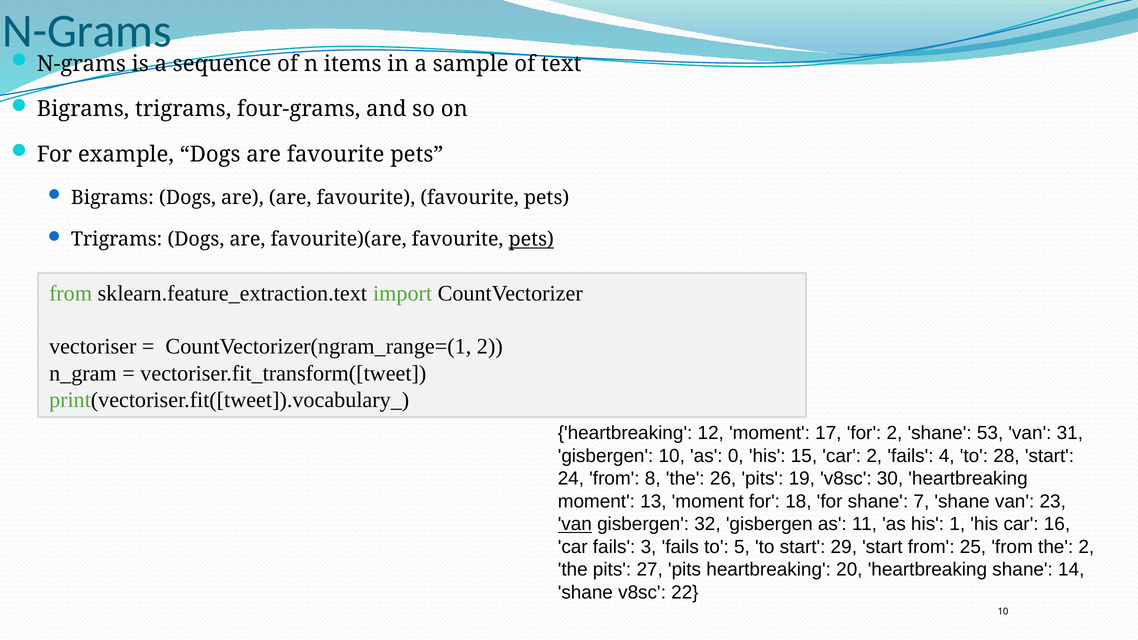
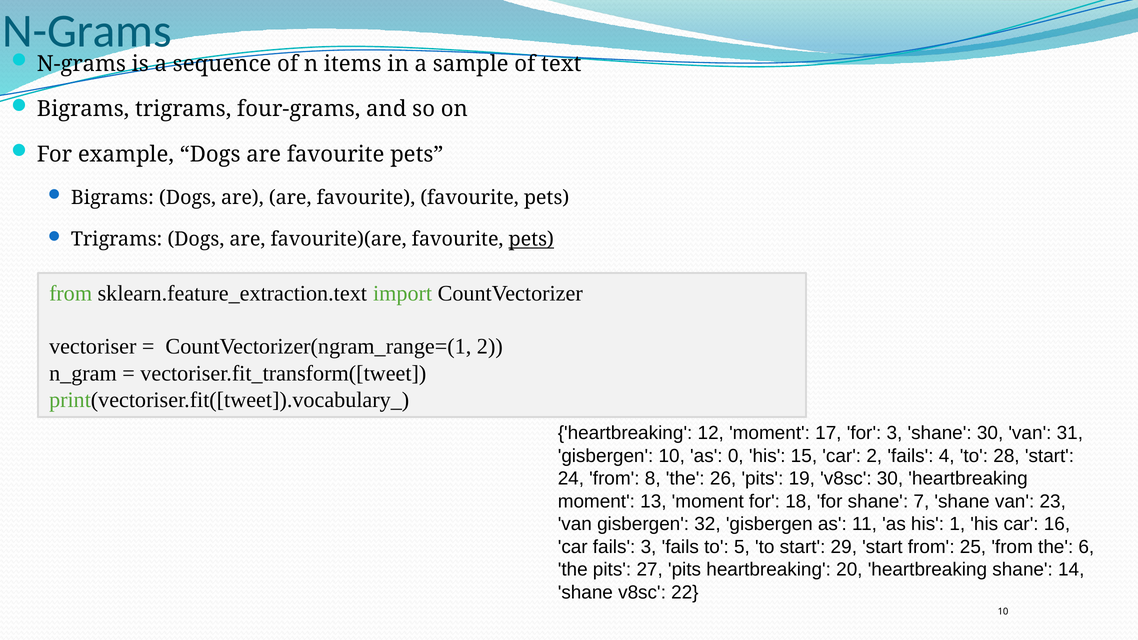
for 2: 2 -> 3
shane 53: 53 -> 30
van at (575, 524) underline: present -> none
the 2: 2 -> 6
